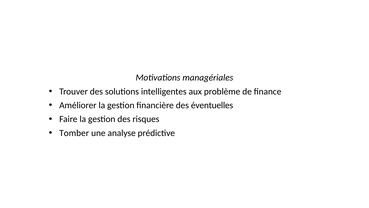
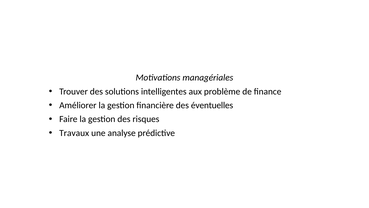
Tomber: Tomber -> Travaux
